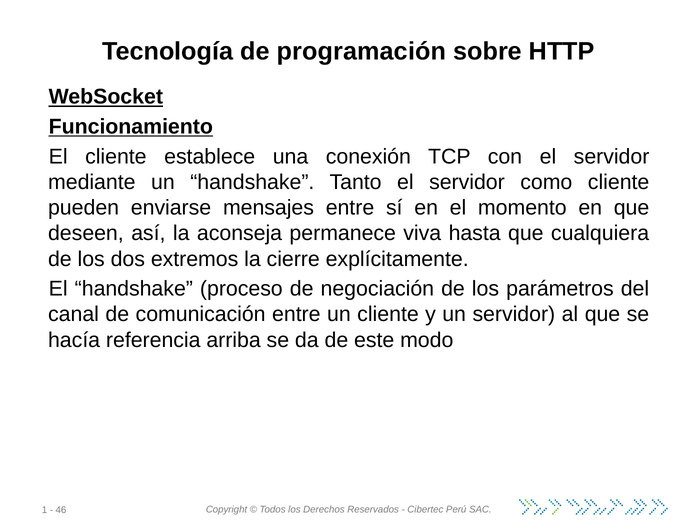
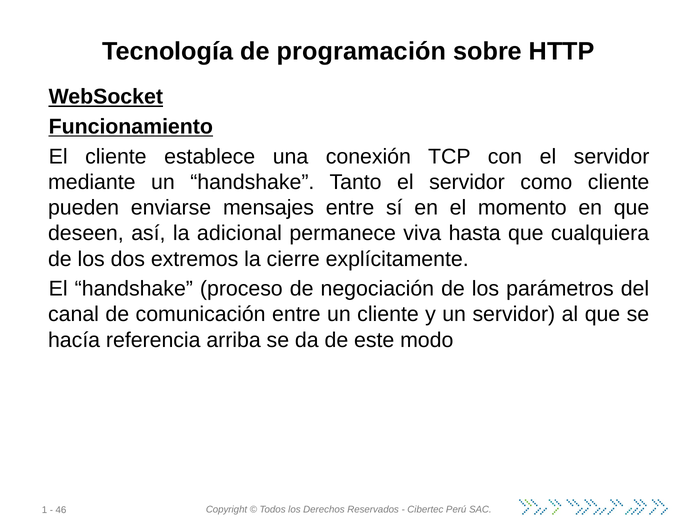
aconseja: aconseja -> adicional
